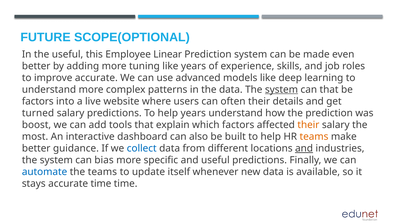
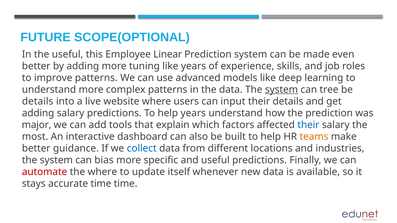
improve accurate: accurate -> patterns
can that: that -> tree
factors at (38, 101): factors -> details
often: often -> input
turned at (38, 113): turned -> adding
boost: boost -> major
their at (308, 125) colour: orange -> blue
and at (304, 149) underline: present -> none
automate colour: blue -> red
the teams: teams -> where
